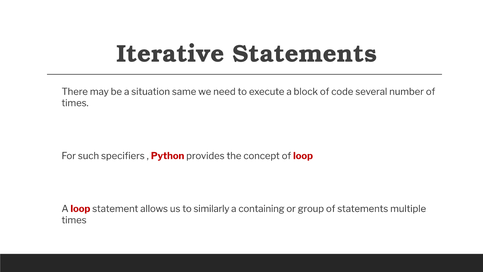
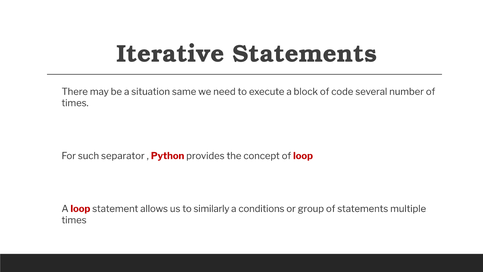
specifiers: specifiers -> separator
containing: containing -> conditions
